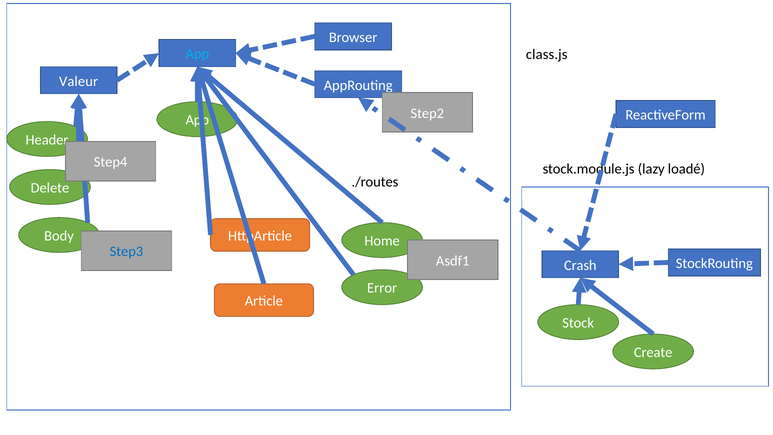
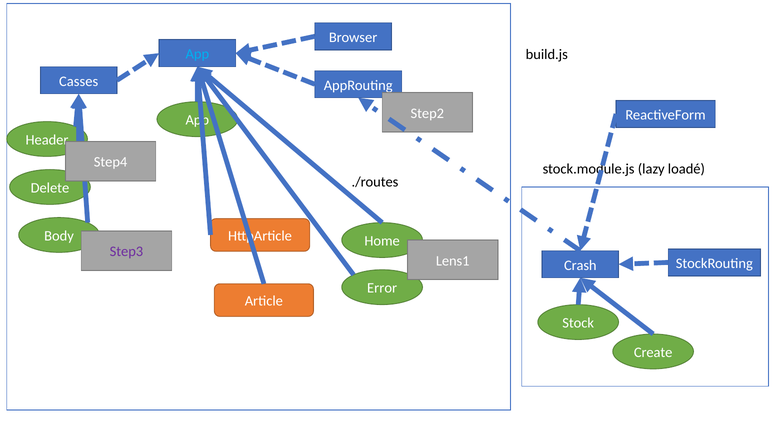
class.js: class.js -> build.js
Valeur: Valeur -> Casses
Step3 colour: blue -> purple
Asdf1: Asdf1 -> Lens1
